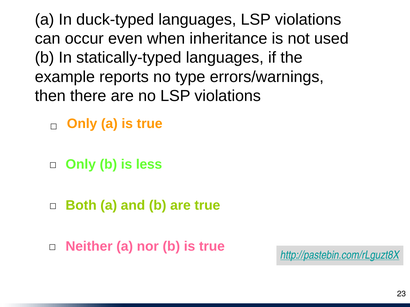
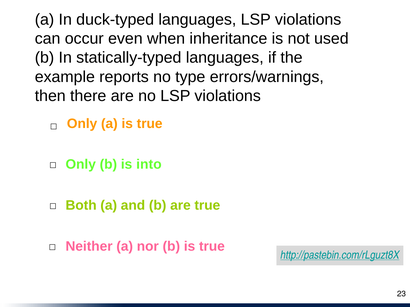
less: less -> into
